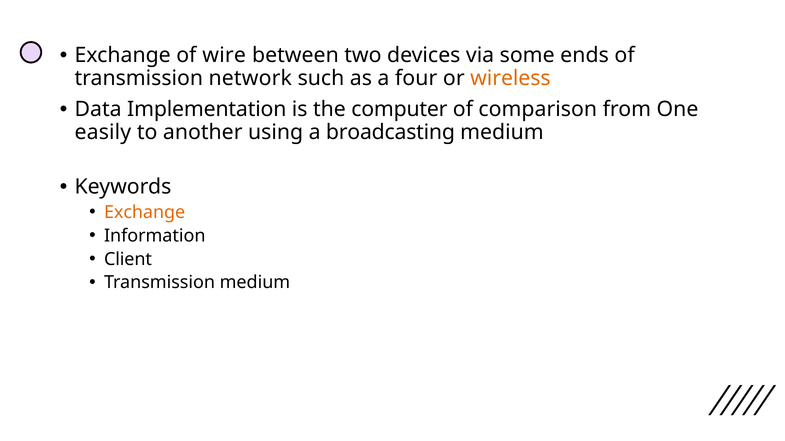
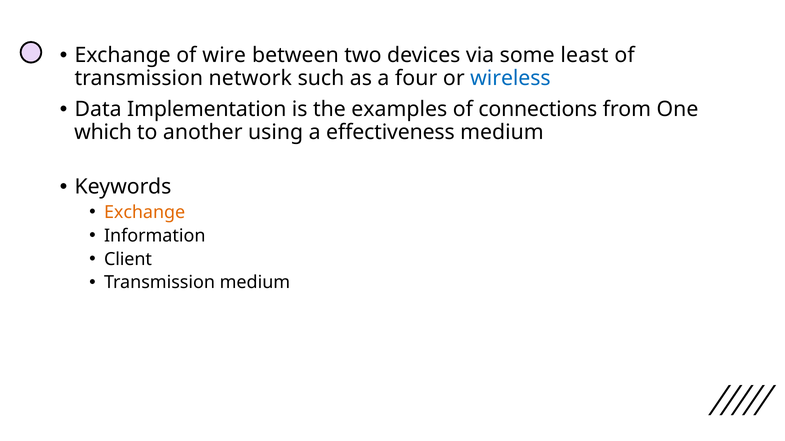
ends: ends -> least
wireless colour: orange -> blue
computer: computer -> examples
comparison: comparison -> connections
easily: easily -> which
broadcasting: broadcasting -> effectiveness
